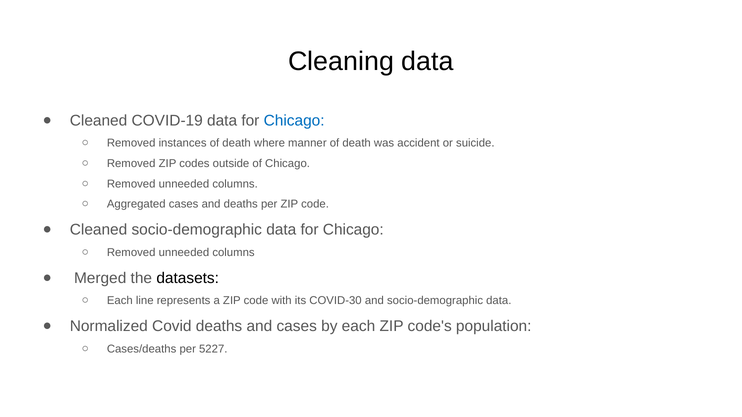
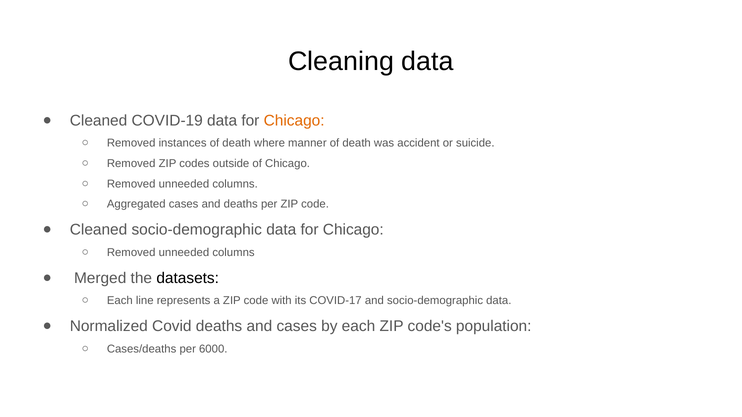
Chicago at (294, 121) colour: blue -> orange
COVID-30: COVID-30 -> COVID-17
5227: 5227 -> 6000
